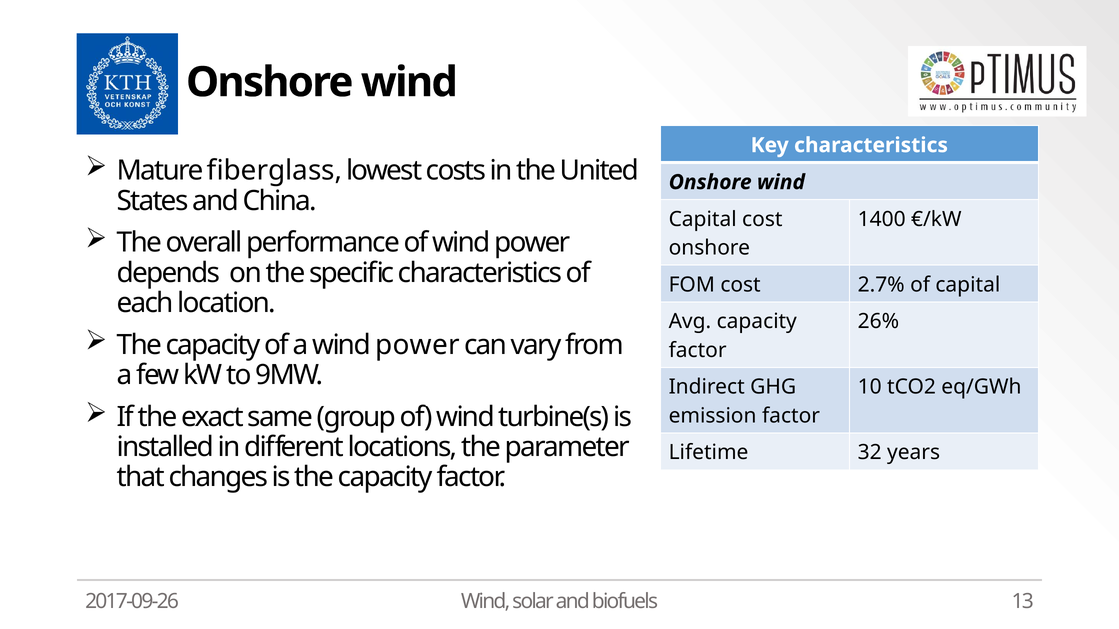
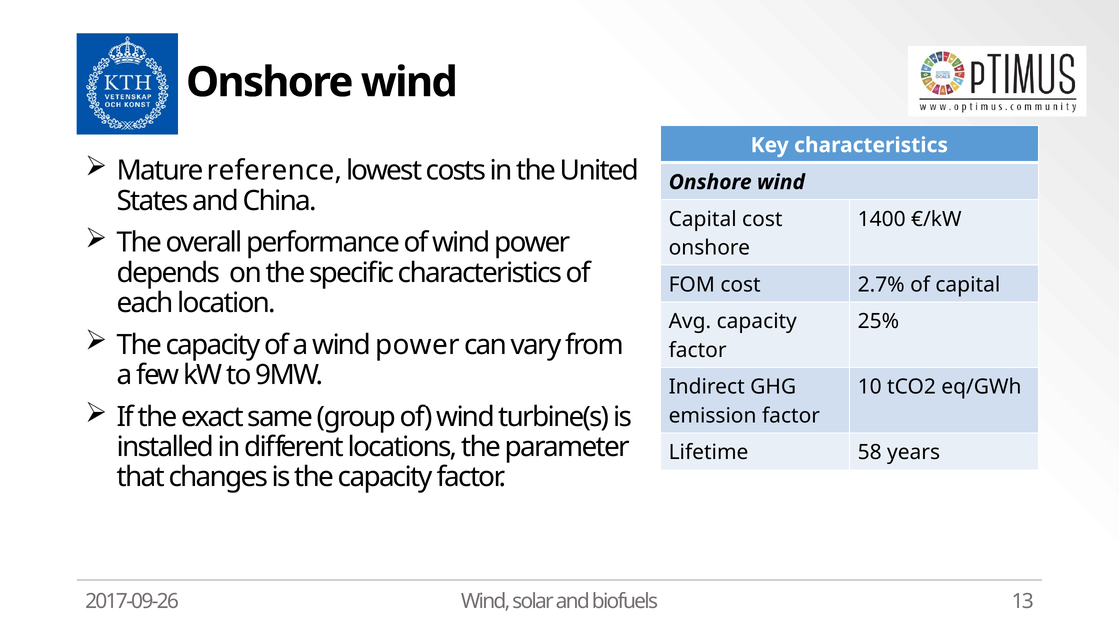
fiberglass: fiberglass -> reference
26%: 26% -> 25%
32: 32 -> 58
